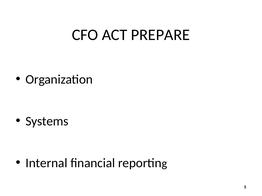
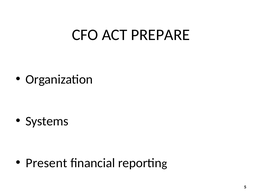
Internal: Internal -> Present
